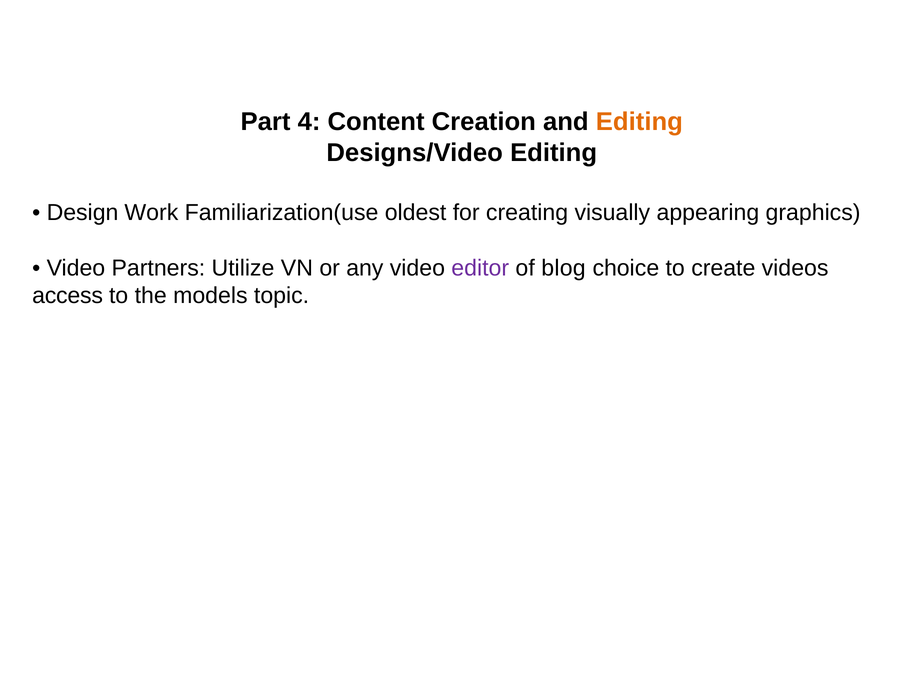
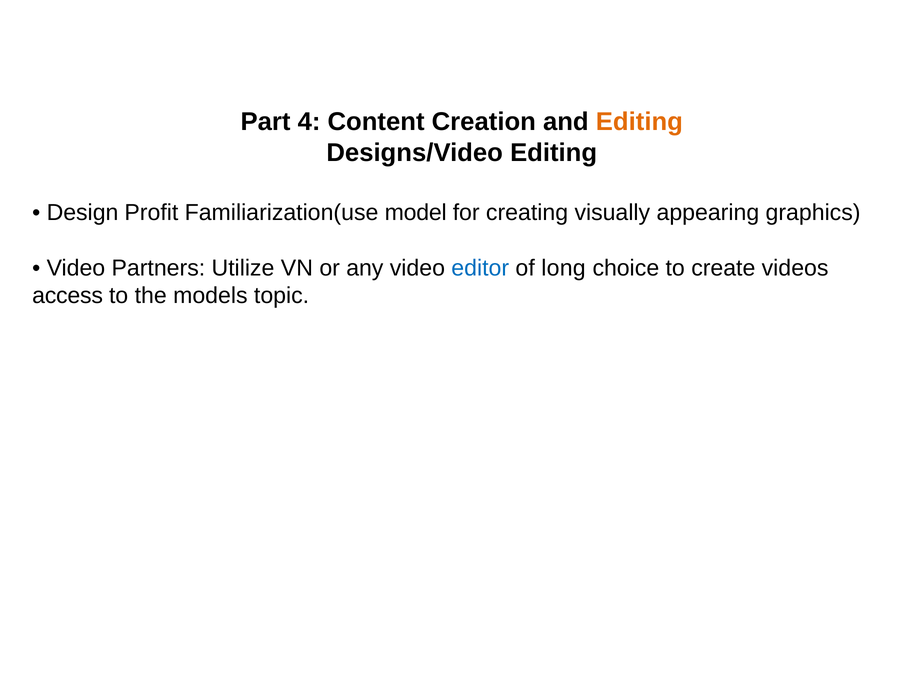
Work: Work -> Profit
oldest: oldest -> model
editor colour: purple -> blue
blog: blog -> long
